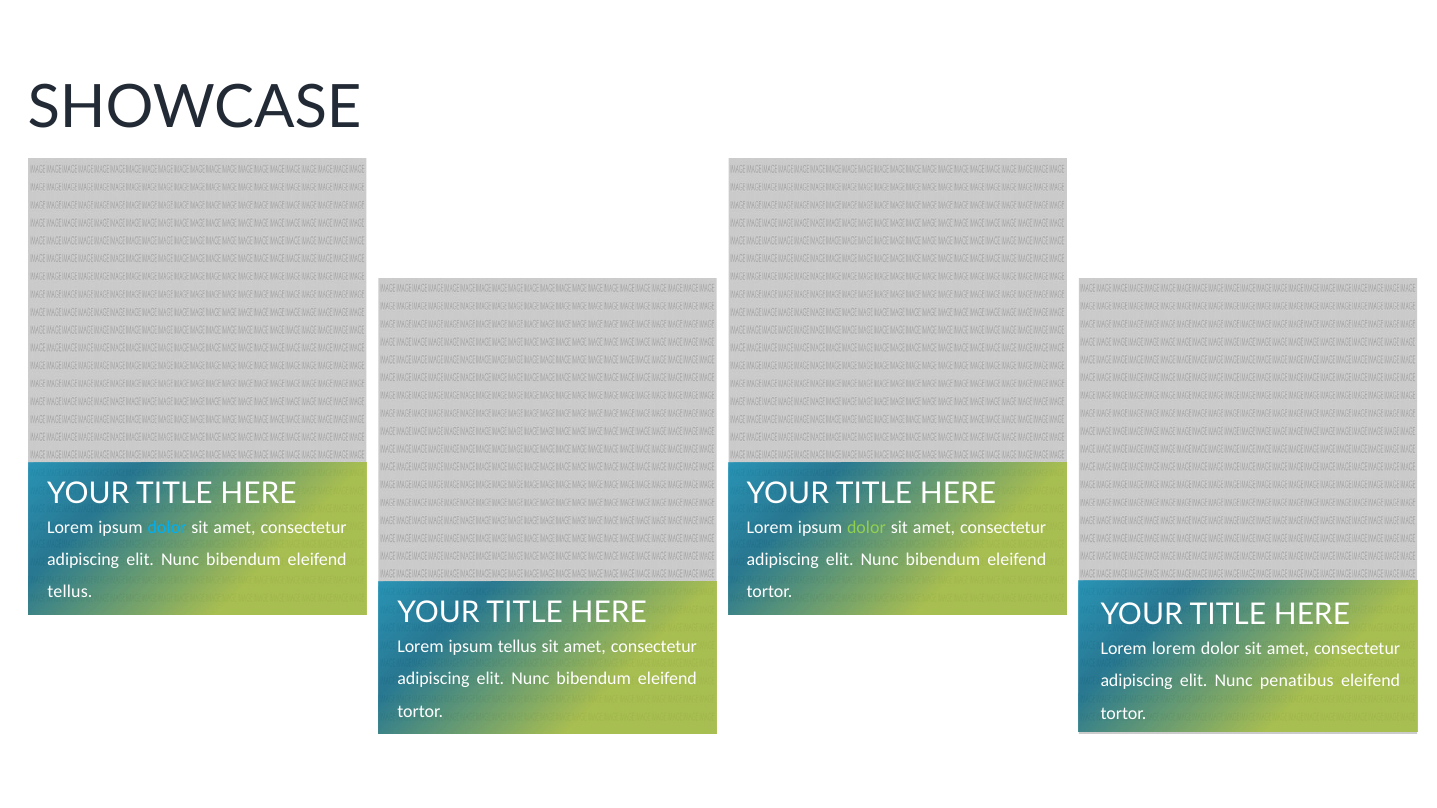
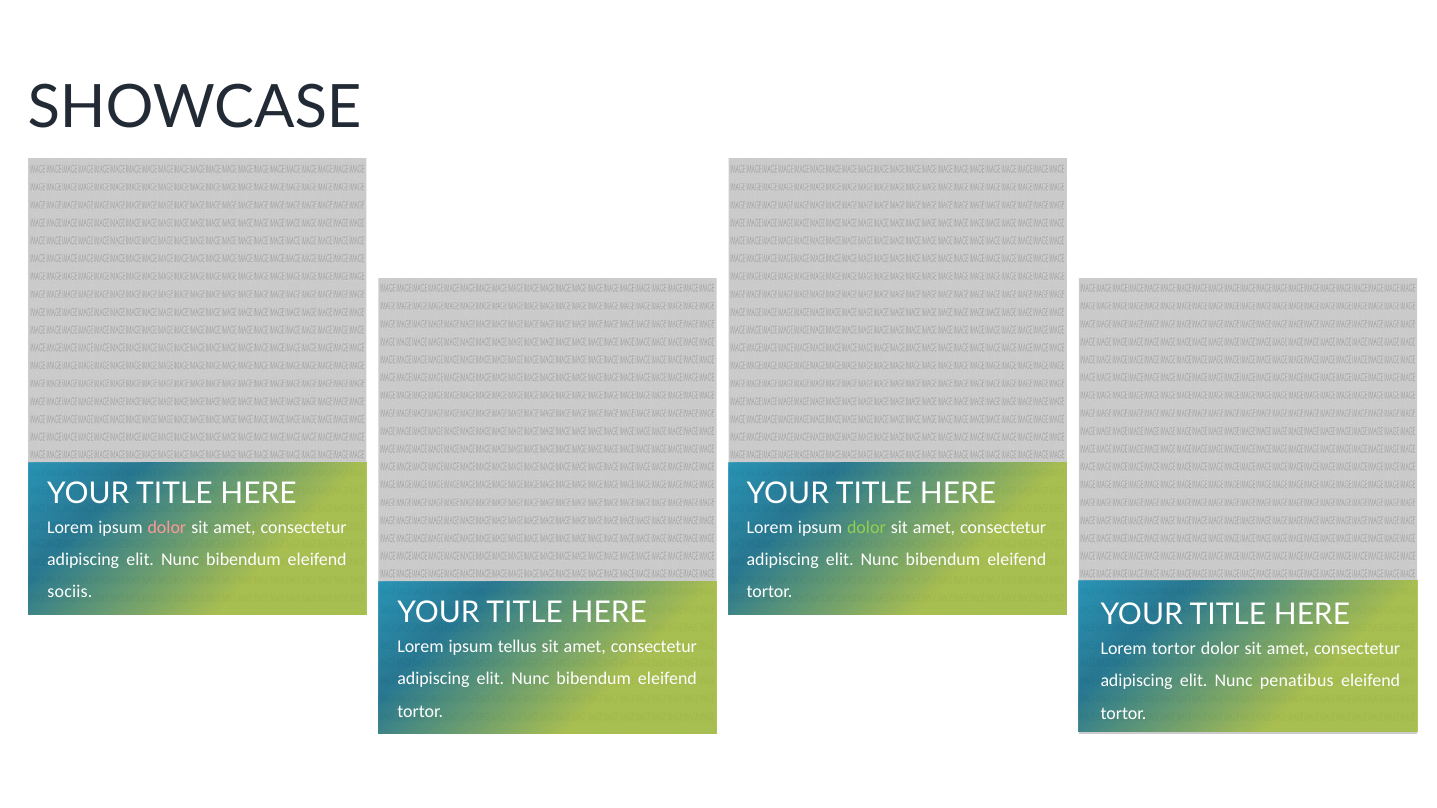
dolor at (167, 527) colour: light blue -> pink
tellus at (70, 592): tellus -> sociis
Lorem lorem: lorem -> tortor
